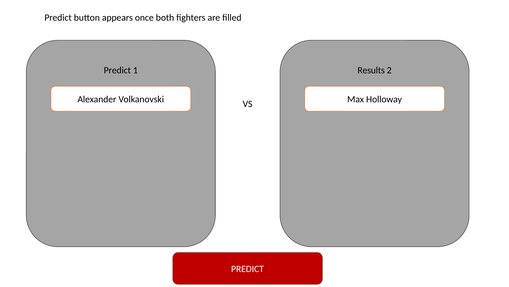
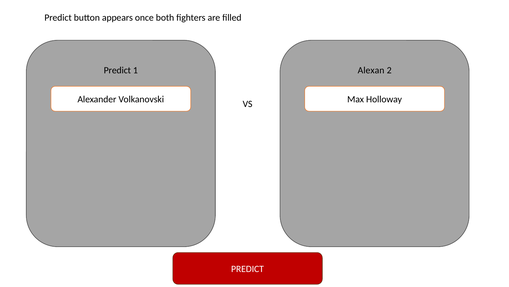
Results: Results -> Alexan
